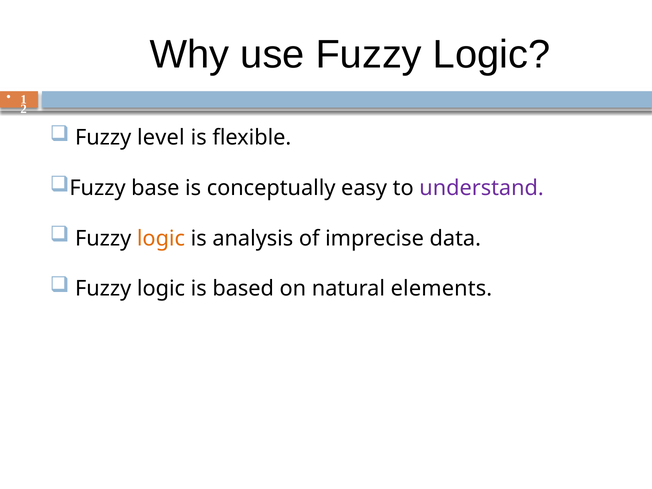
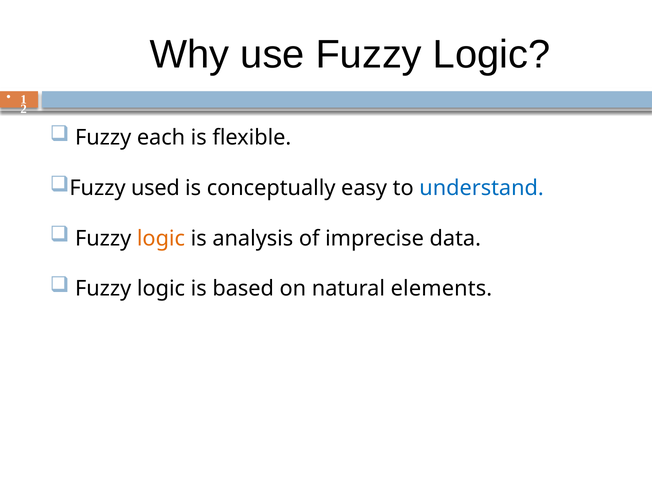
level: level -> each
base: base -> used
understand colour: purple -> blue
